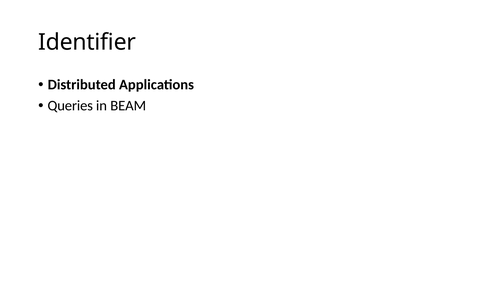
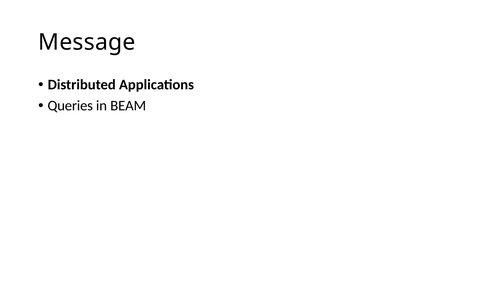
Identifier: Identifier -> Message
